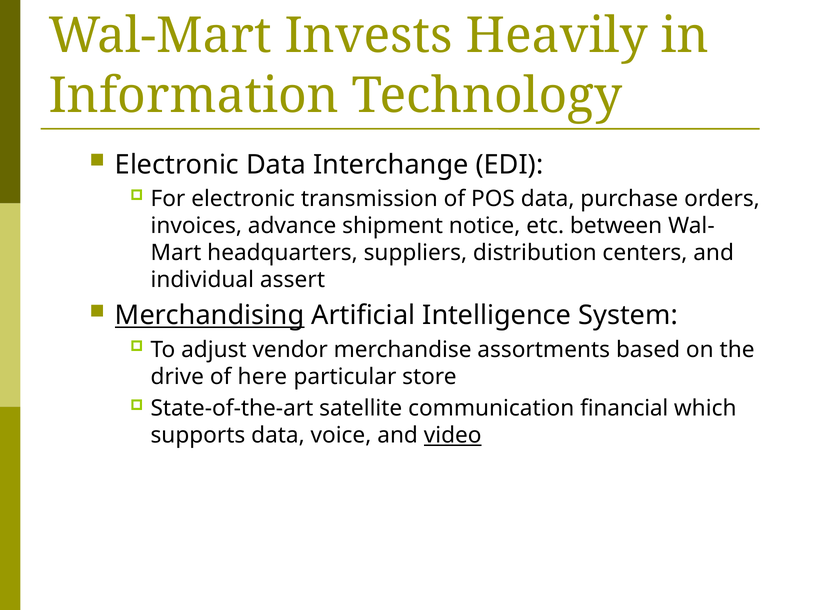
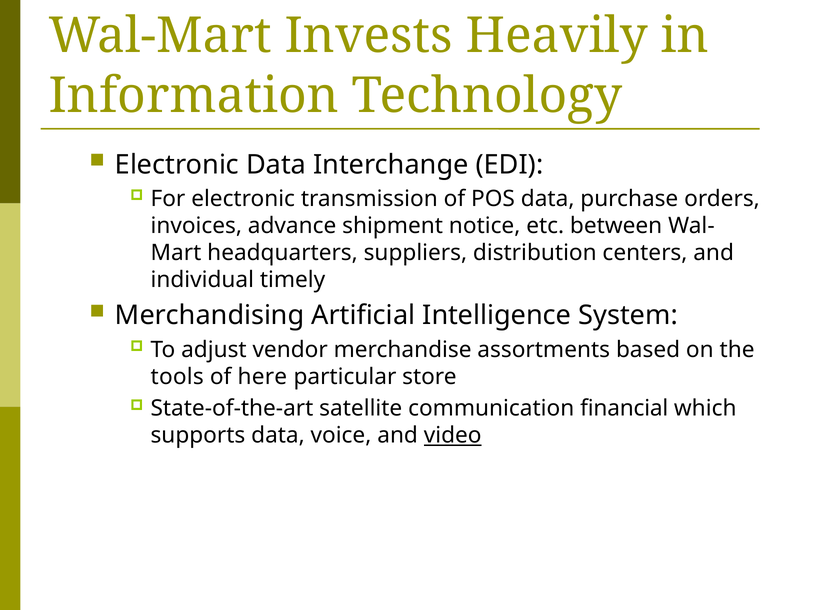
assert: assert -> timely
Merchandising underline: present -> none
drive: drive -> tools
